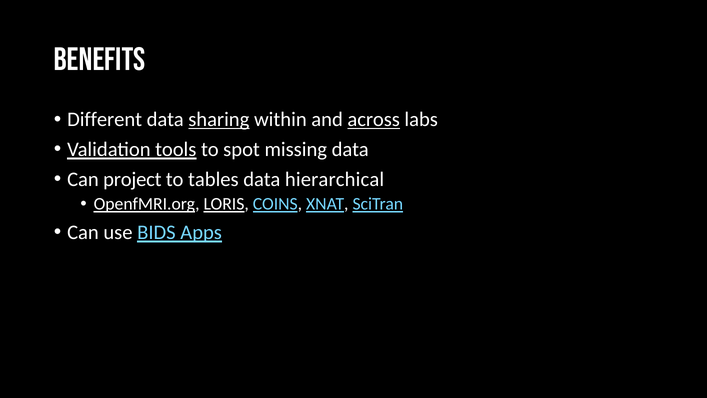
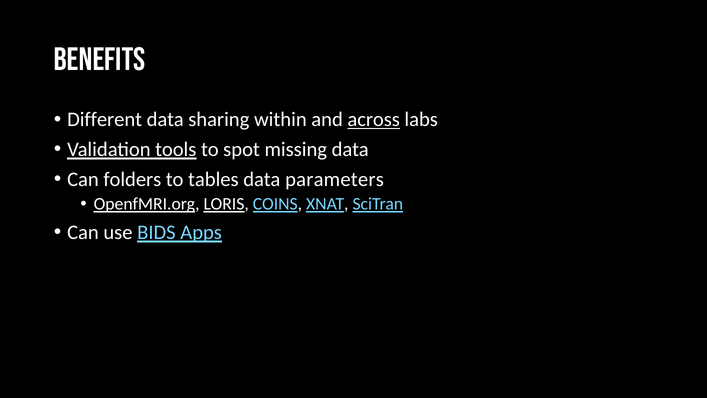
sharing underline: present -> none
project: project -> folders
hierarchical: hierarchical -> parameters
